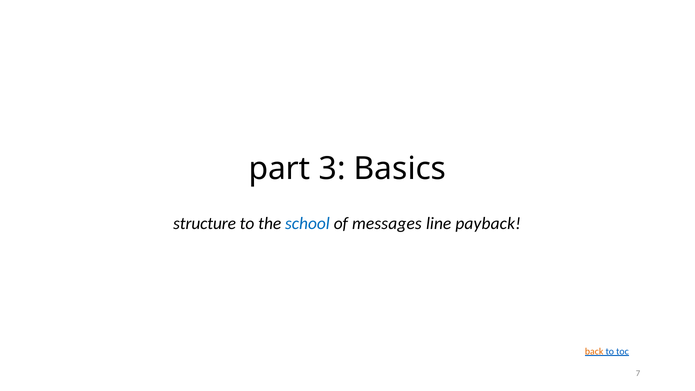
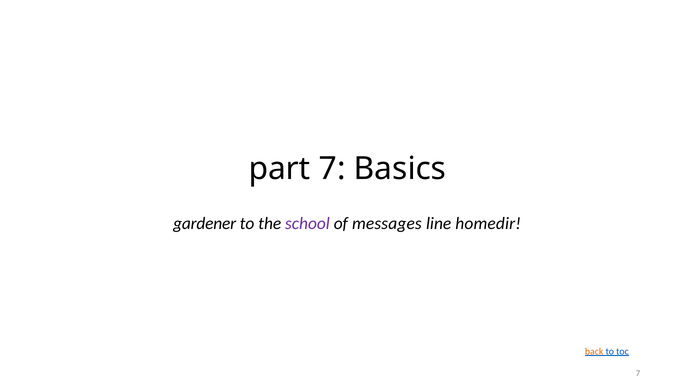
part 3: 3 -> 7
structure: structure -> gardener
school colour: blue -> purple
payback: payback -> homedir
